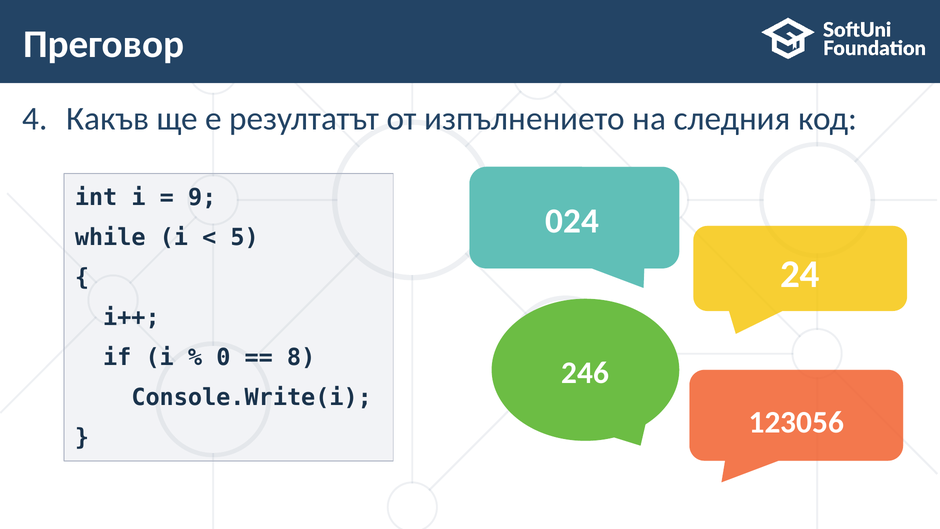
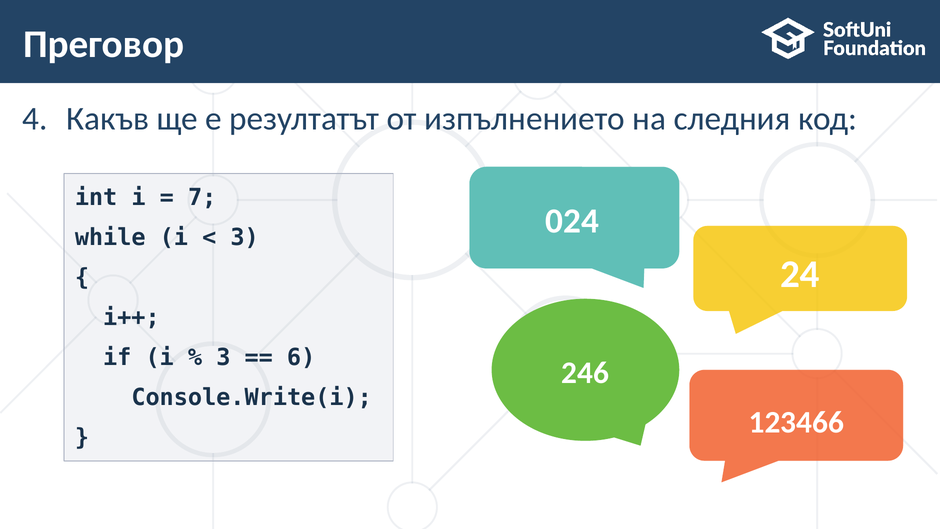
9: 9 -> 7
5 at (245, 238): 5 -> 3
0 at (223, 358): 0 -> 3
8: 8 -> 6
123056: 123056 -> 123466
